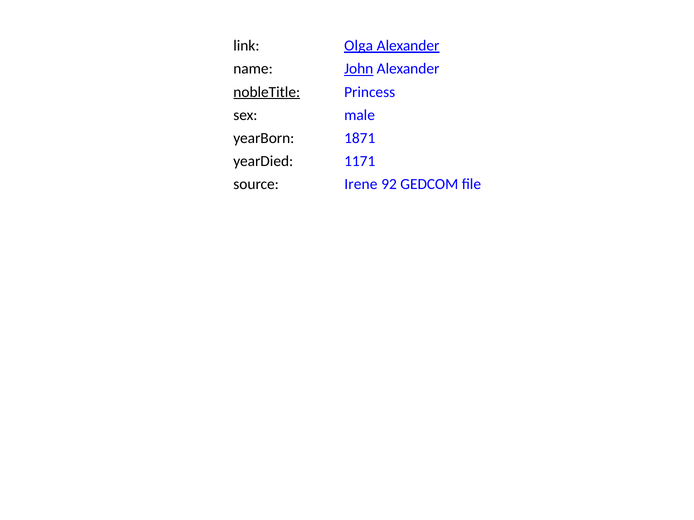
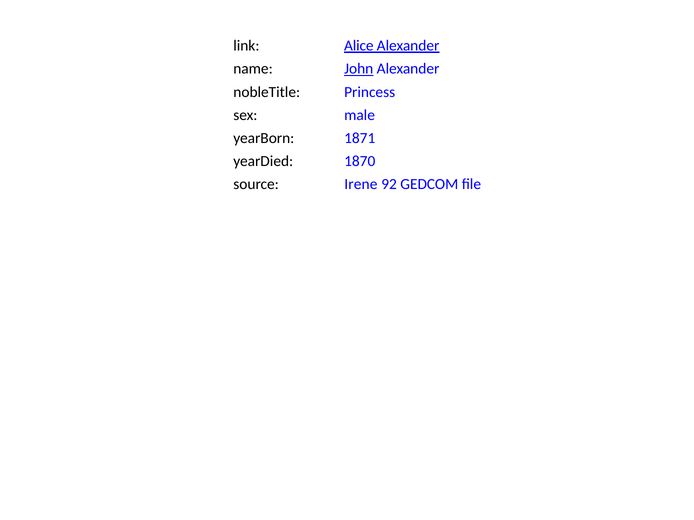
Olga: Olga -> Alice
nobleTitle underline: present -> none
1171: 1171 -> 1870
